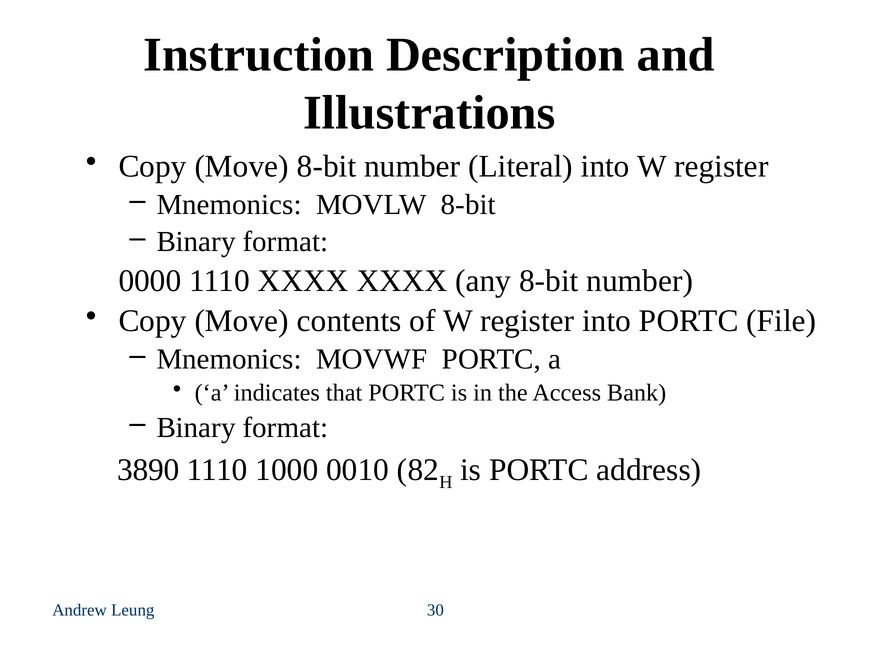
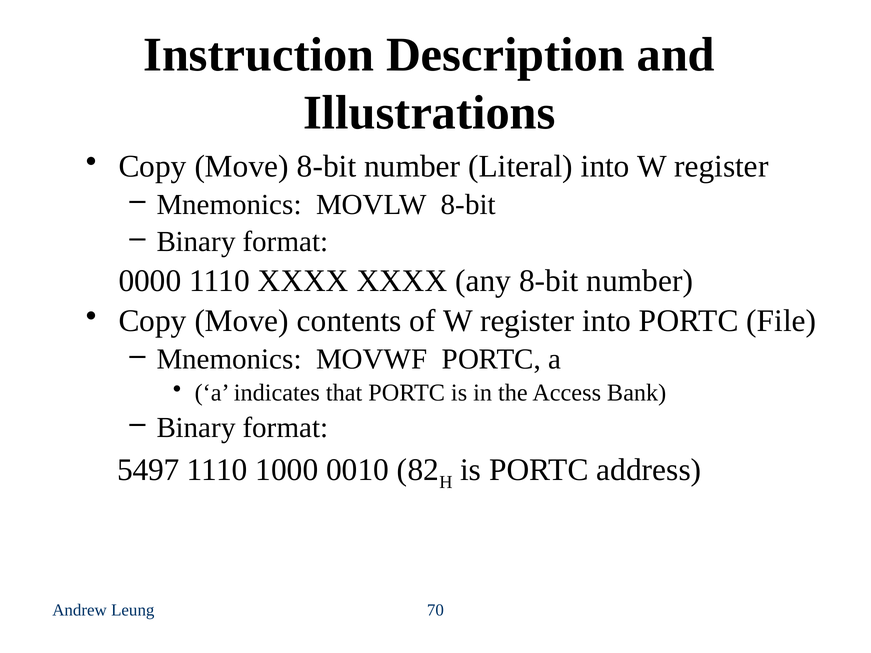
3890: 3890 -> 5497
30: 30 -> 70
